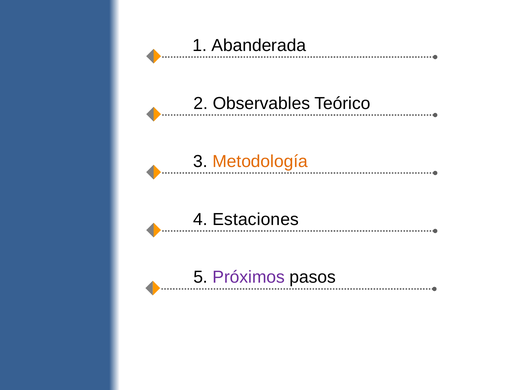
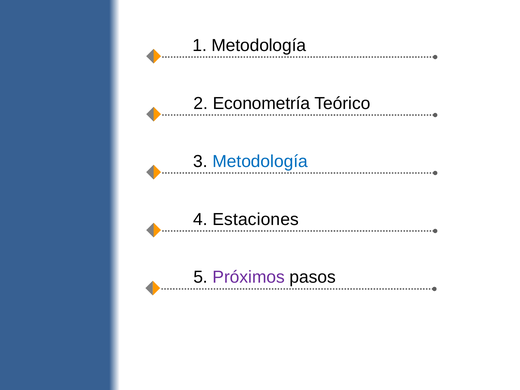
1 Abanderada: Abanderada -> Metodología
Observables: Observables -> Econometría
Metodología at (260, 161) colour: orange -> blue
